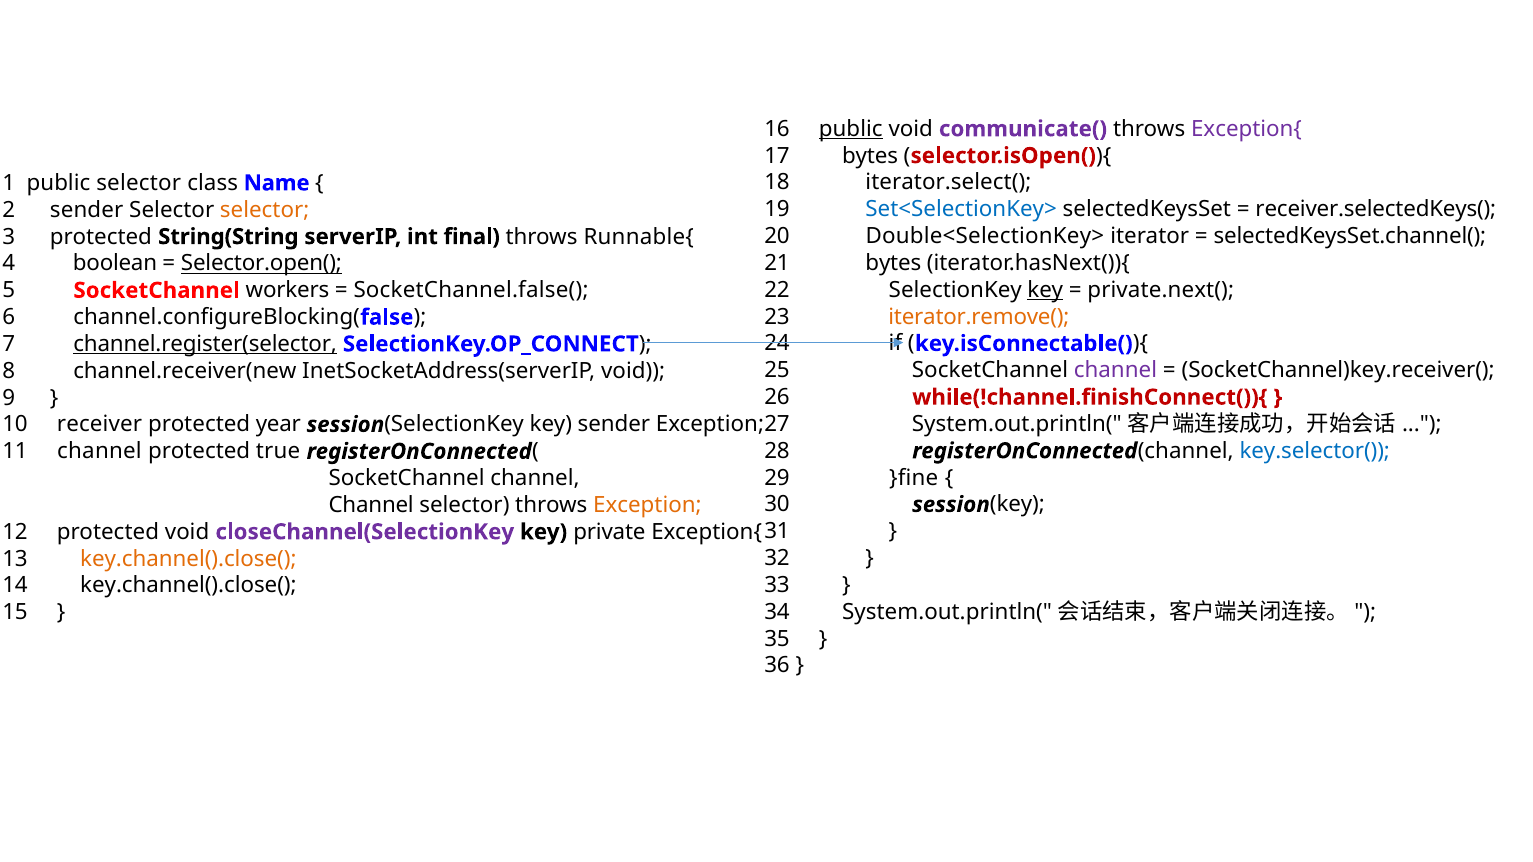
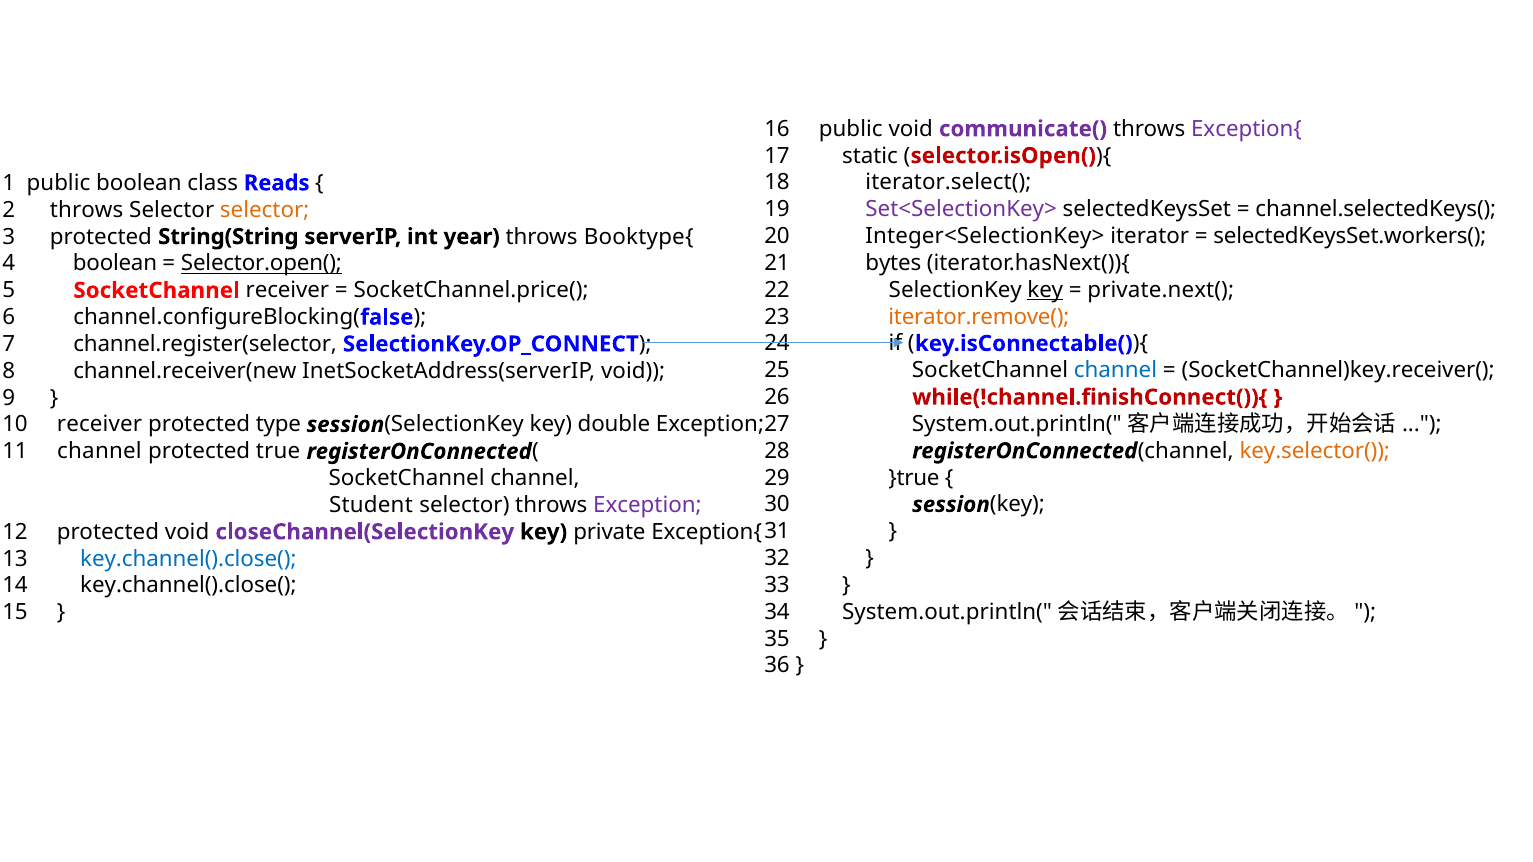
public at (851, 129) underline: present -> none
17 bytes: bytes -> static
public selector: selector -> boolean
Name: Name -> Reads
Set<SelectionKey> colour: blue -> purple
receiver.selectedKeys(: receiver.selectedKeys( -> channel.selectedKeys(
2 sender: sender -> throws
Double<SelectionKey>: Double<SelectionKey> -> Integer<SelectionKey>
selectedKeysSet.channel(: selectedKeysSet.channel( -> selectedKeysSet.workers(
final: final -> year
Runnable{: Runnable{ -> Booktype{
SocketChannel workers: workers -> receiver
SocketChannel.false(: SocketChannel.false( -> SocketChannel.price(
channel.register(selector underline: present -> none
channel at (1115, 371) colour: purple -> blue
year: year -> type
key sender: sender -> double
key.selector( colour: blue -> orange
}fine: }fine -> }true
Channel at (371, 505): Channel -> Student
Exception at (647, 505) colour: orange -> purple
key.channel().close( at (188, 559) colour: orange -> blue
